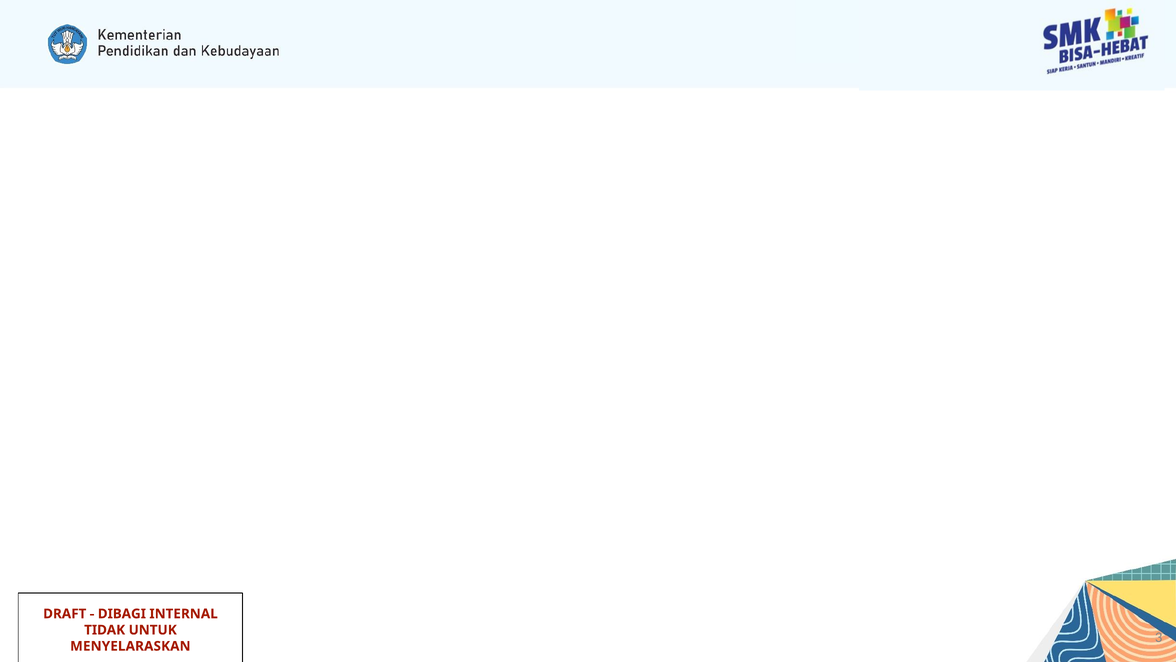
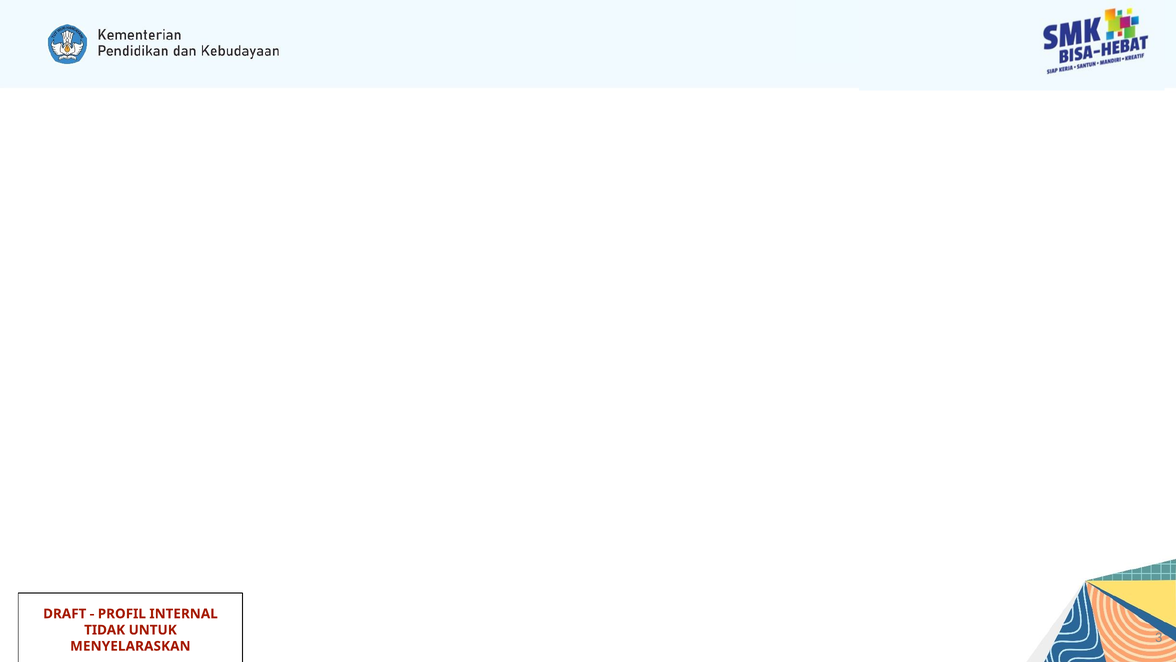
DIBAGI: DIBAGI -> PROFIL
